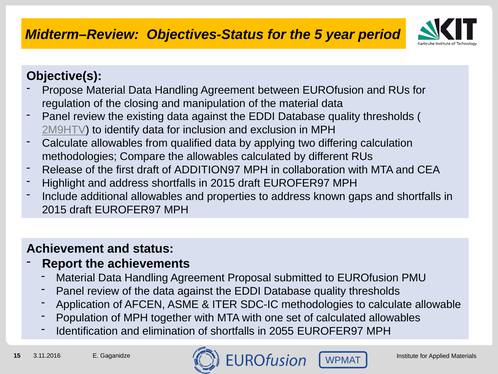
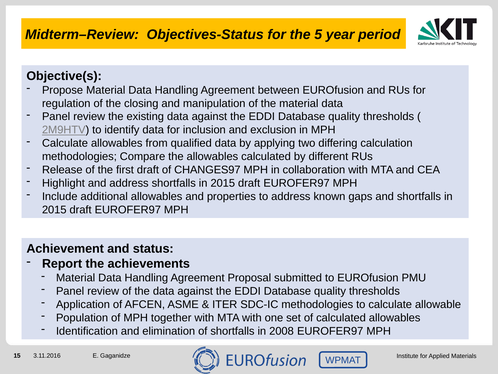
ADDITION97: ADDITION97 -> CHANGES97
2055: 2055 -> 2008
